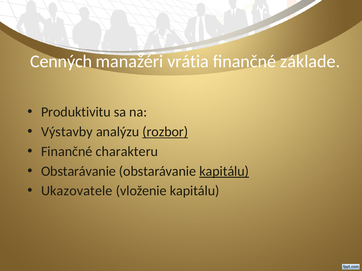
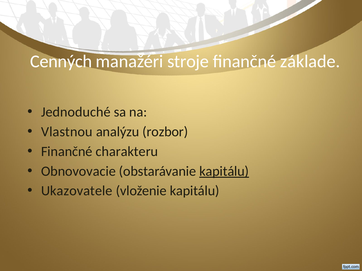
vrátia: vrátia -> stroje
Produktivitu: Produktivitu -> Jednoduché
Výstavby: Výstavby -> Vlastnou
rozbor underline: present -> none
Obstarávanie at (78, 171): Obstarávanie -> Obnovovacie
